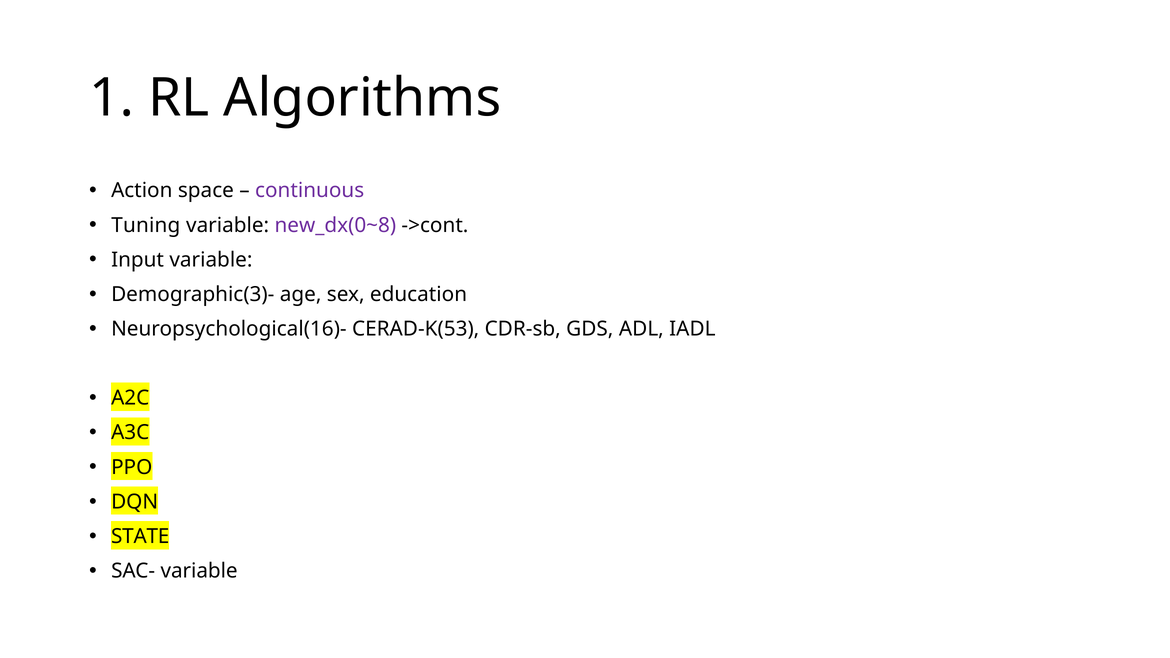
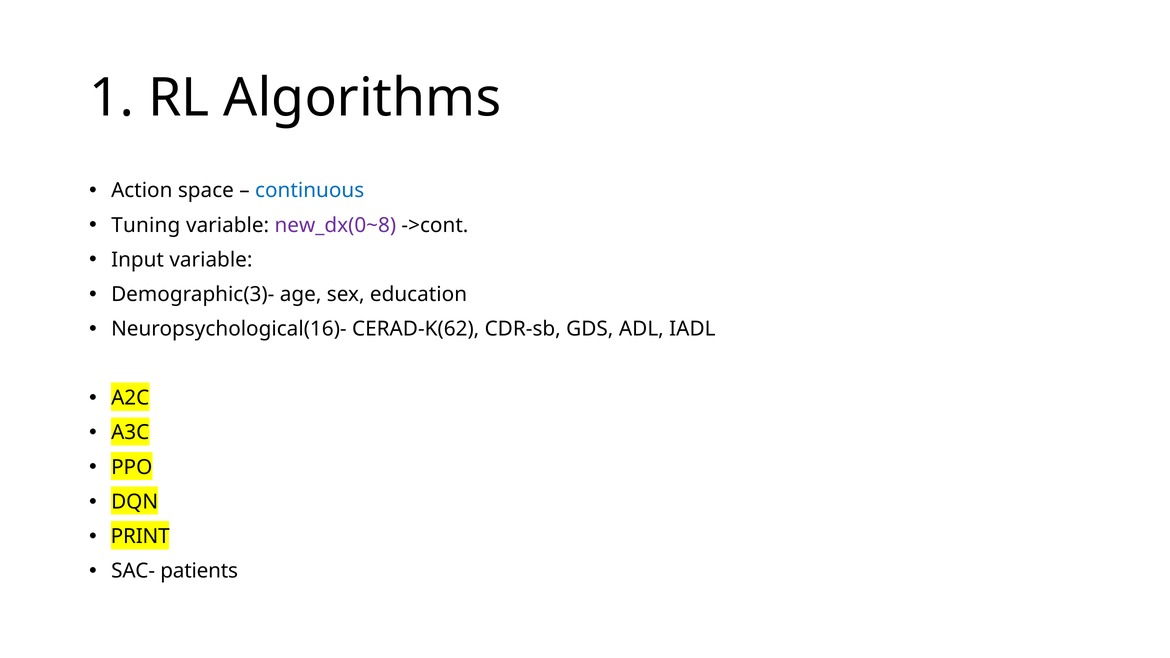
continuous colour: purple -> blue
CERAD-K(53: CERAD-K(53 -> CERAD-K(62
STATE: STATE -> PRINT
SAC- variable: variable -> patients
